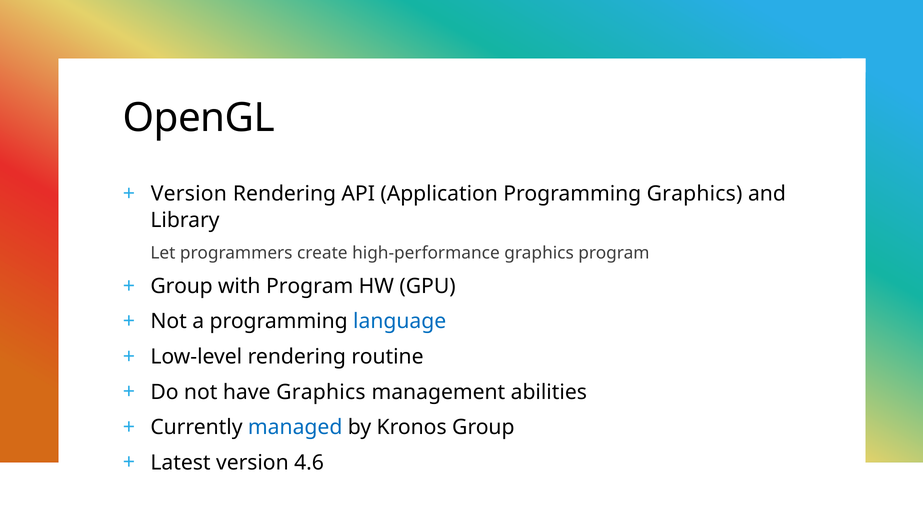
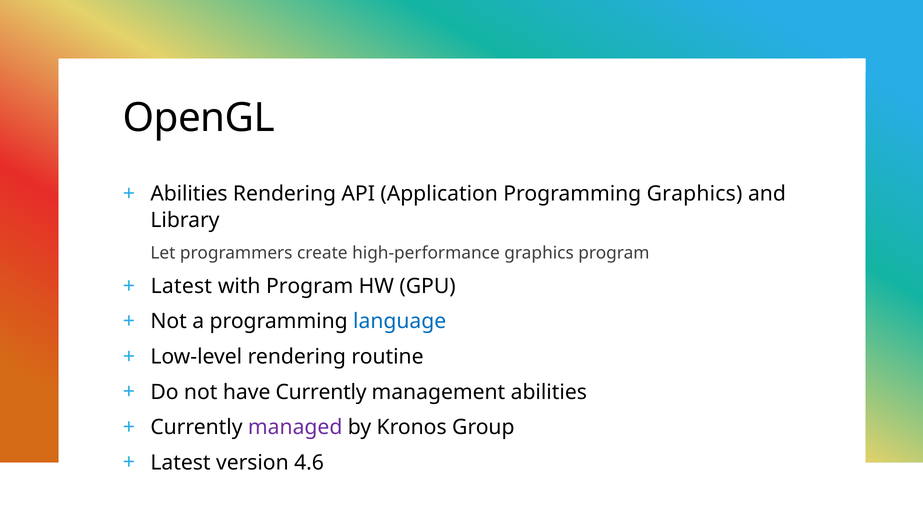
Version at (189, 194): Version -> Abilities
Group at (182, 286): Group -> Latest
have Graphics: Graphics -> Currently
managed colour: blue -> purple
